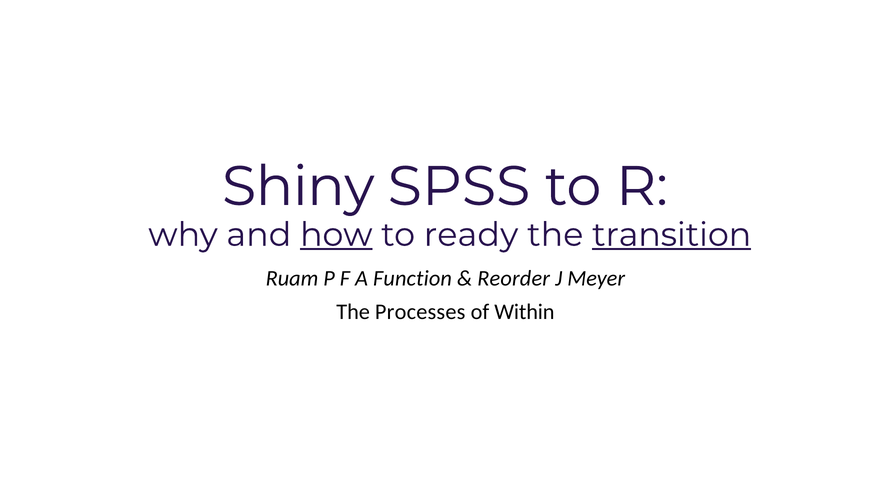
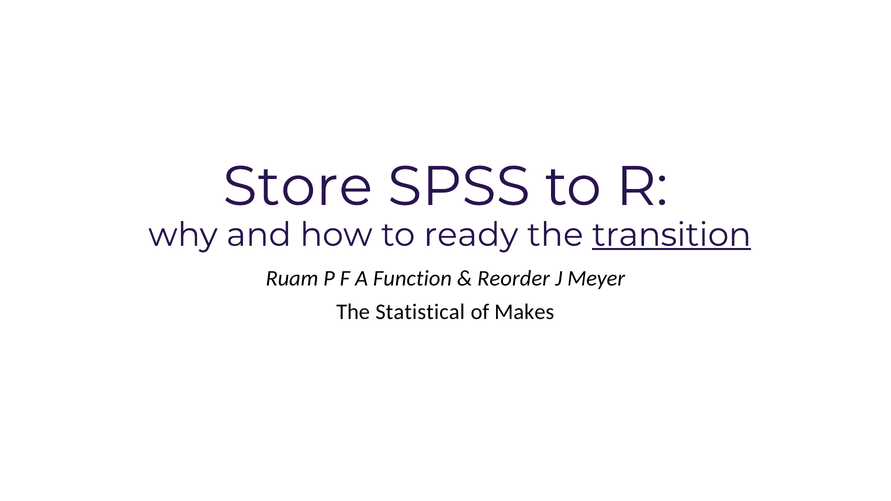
Shiny: Shiny -> Store
how underline: present -> none
Processes: Processes -> Statistical
Within: Within -> Makes
